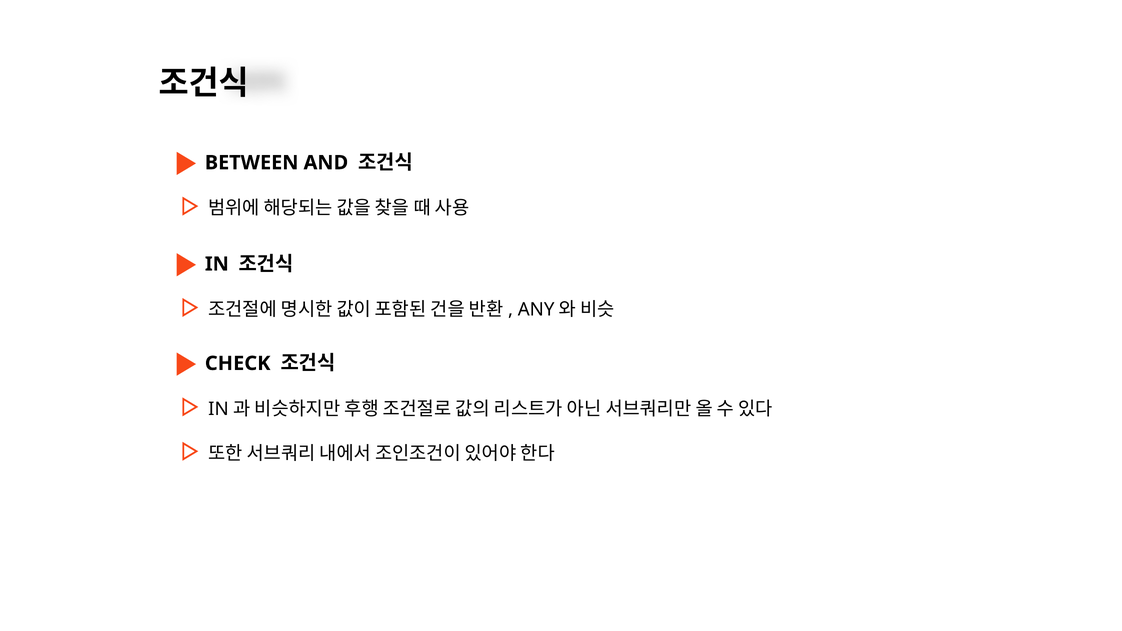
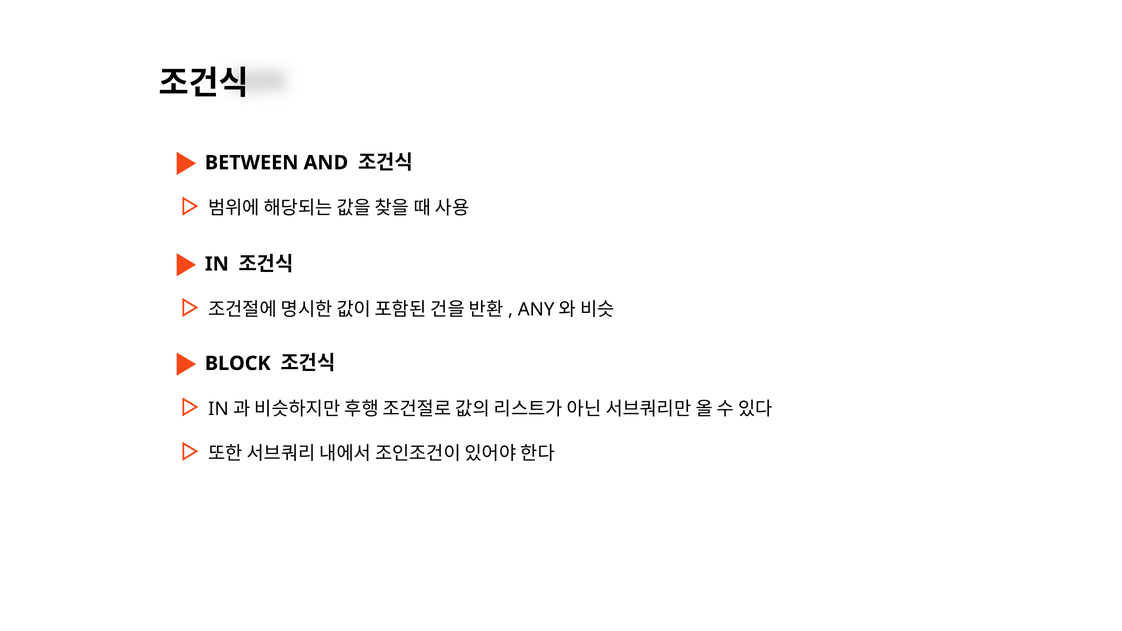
CHECK: CHECK -> BLOCK
